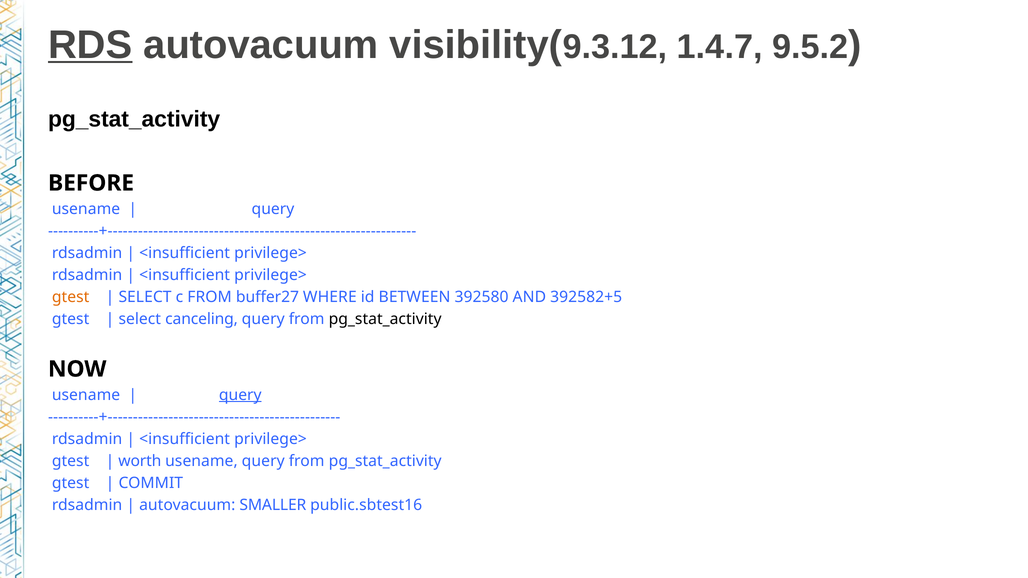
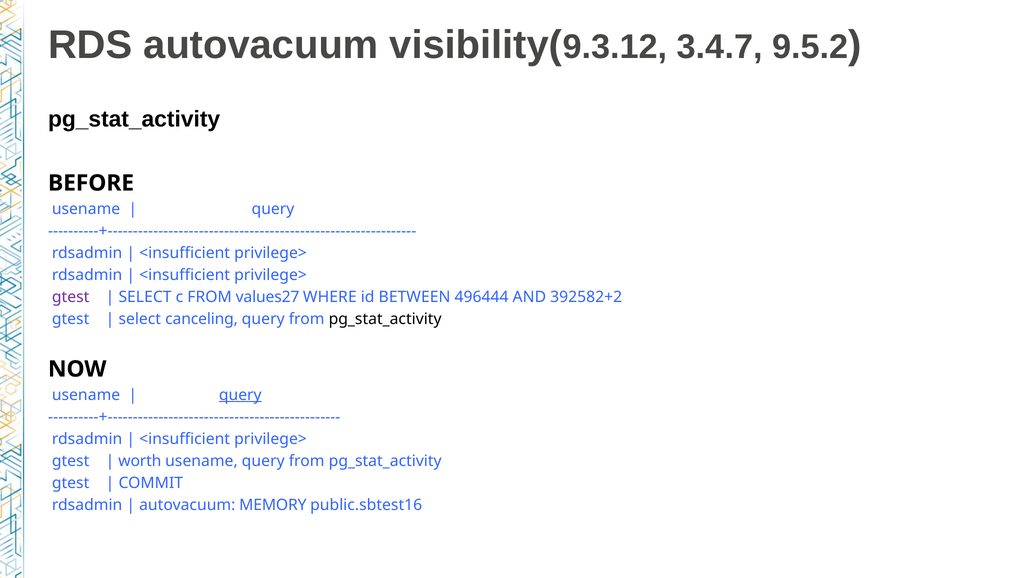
RDS underline: present -> none
1.4.7: 1.4.7 -> 3.4.7
gtest at (71, 297) colour: orange -> purple
buffer27: buffer27 -> values27
392580: 392580 -> 496444
392582+5: 392582+5 -> 392582+2
SMALLER: SMALLER -> MEMORY
